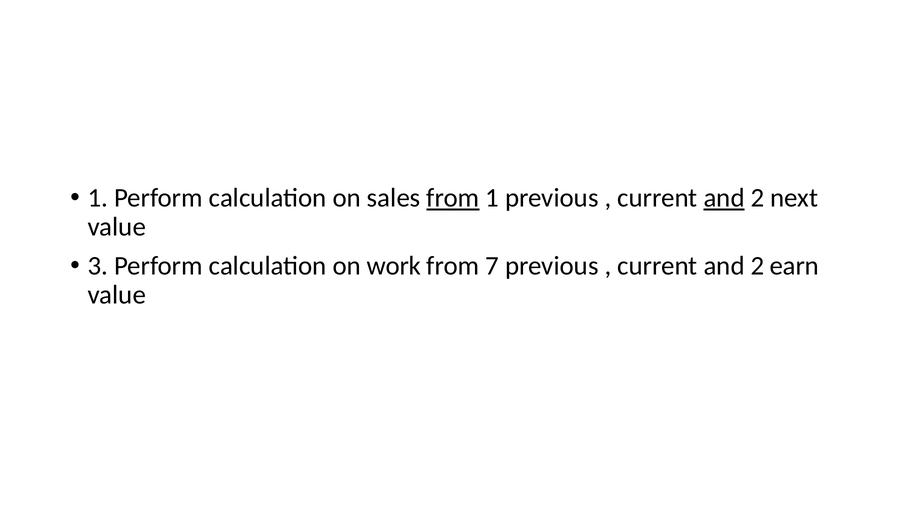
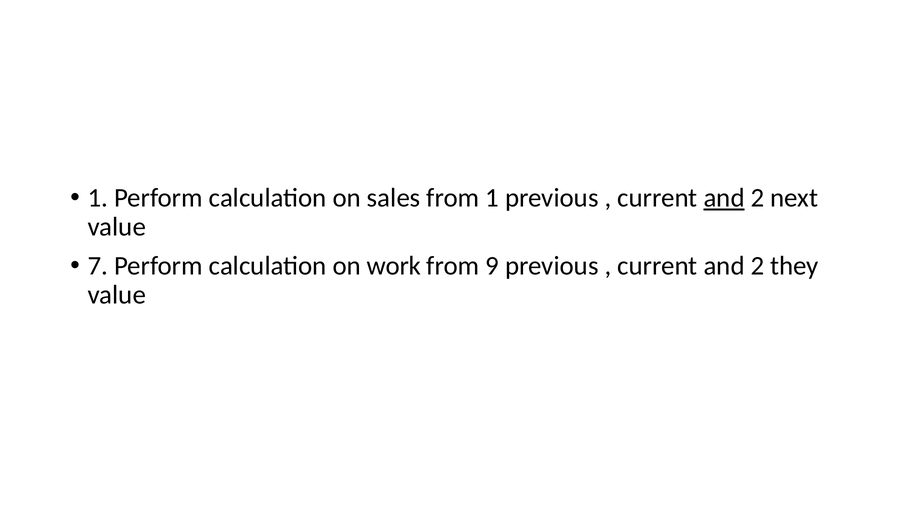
from at (453, 198) underline: present -> none
3: 3 -> 7
7: 7 -> 9
earn: earn -> they
